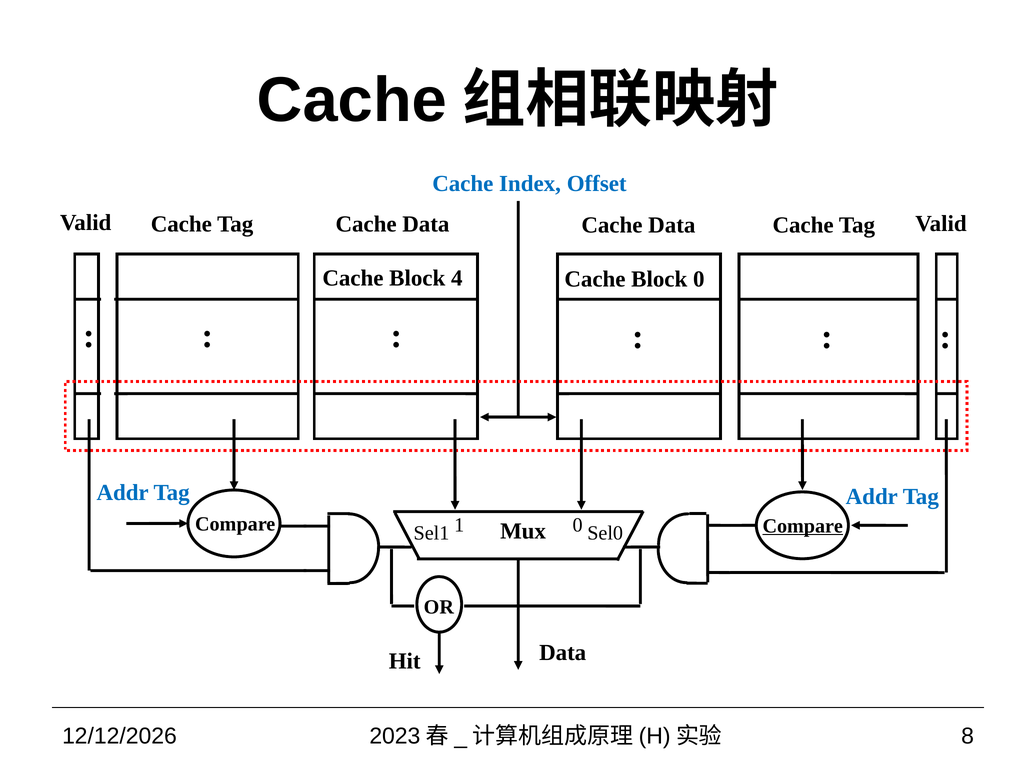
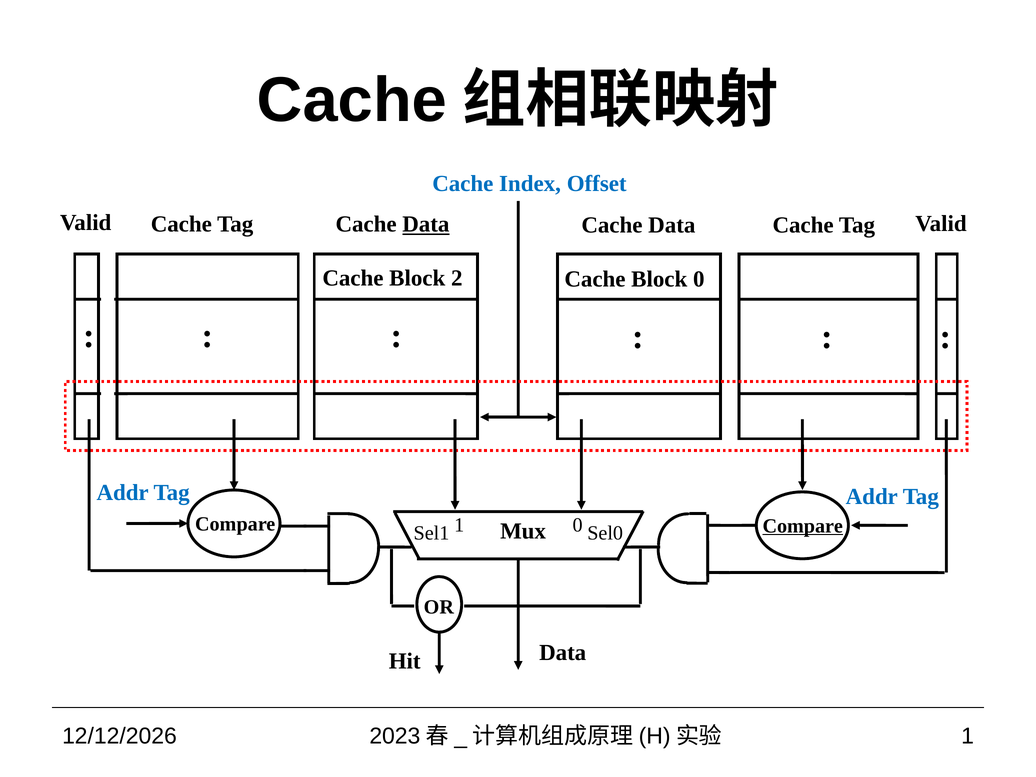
Data at (426, 224) underline: none -> present
4: 4 -> 2
8 at (968, 736): 8 -> 1
